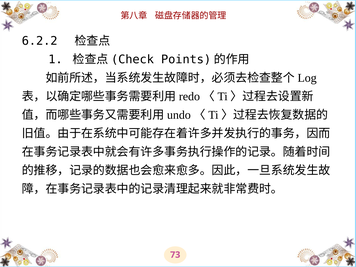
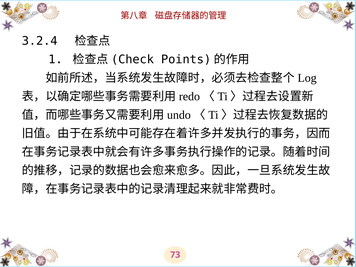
6.2.2: 6.2.2 -> 3.2.4
